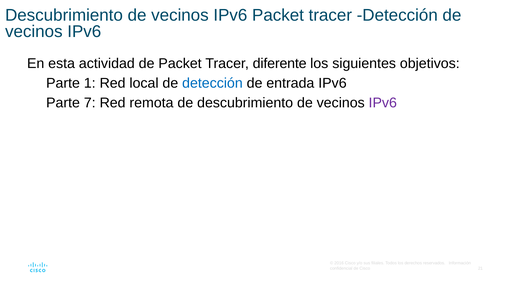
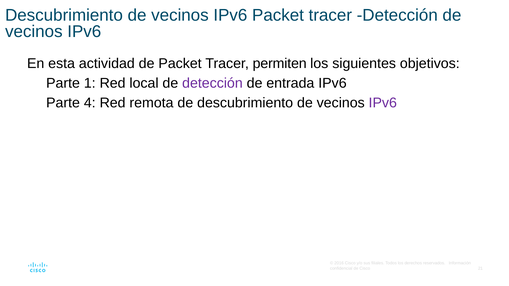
diferente: diferente -> permiten
detección at (212, 83) colour: blue -> purple
7: 7 -> 4
